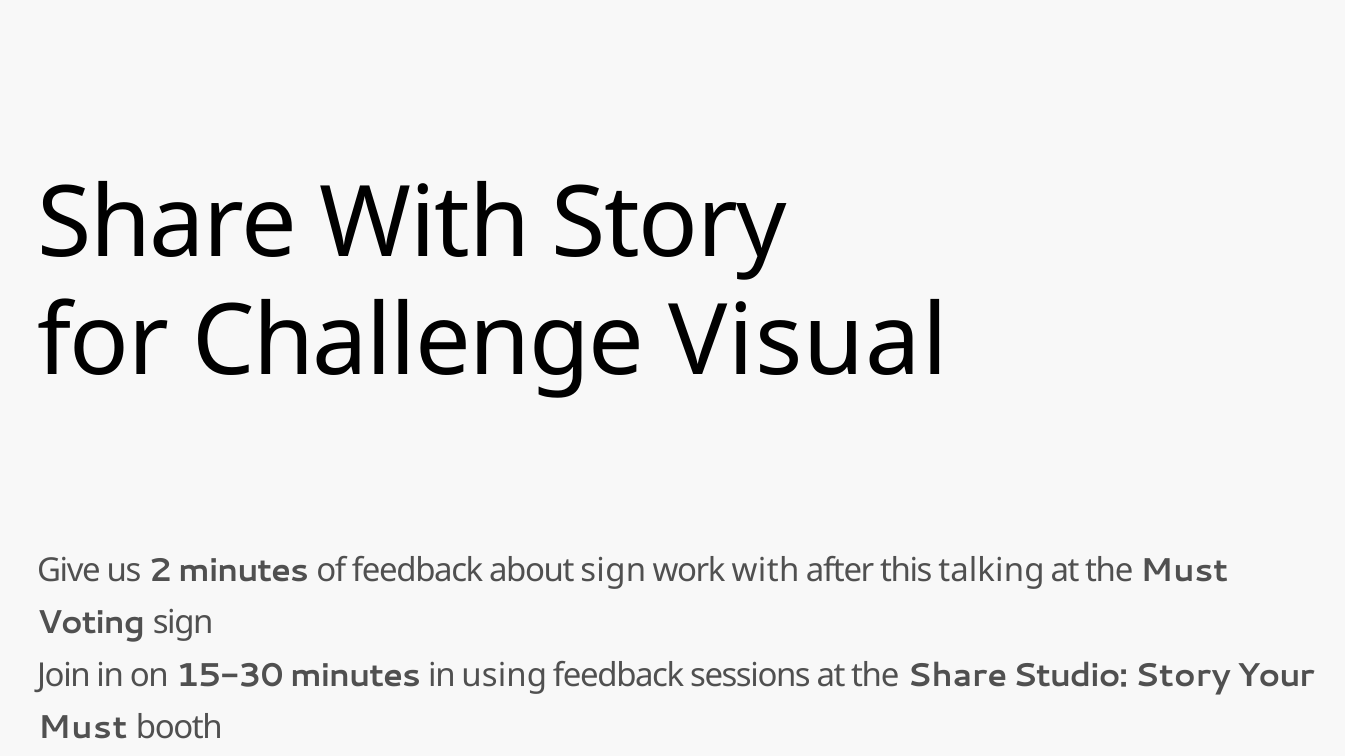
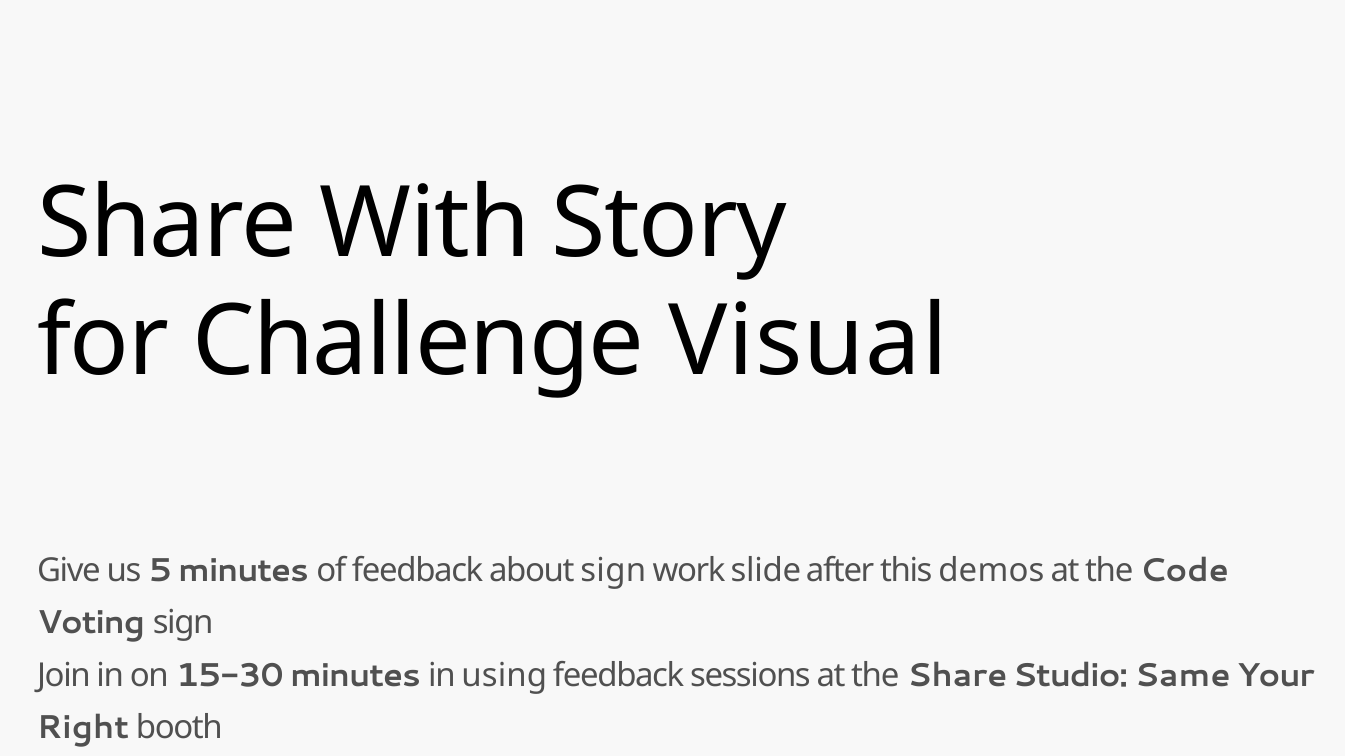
us 2: 2 -> 5
work with: with -> slide
talking: talking -> demos
the Must: Must -> Code
Studio Story: Story -> Same
Must at (83, 728): Must -> Right
